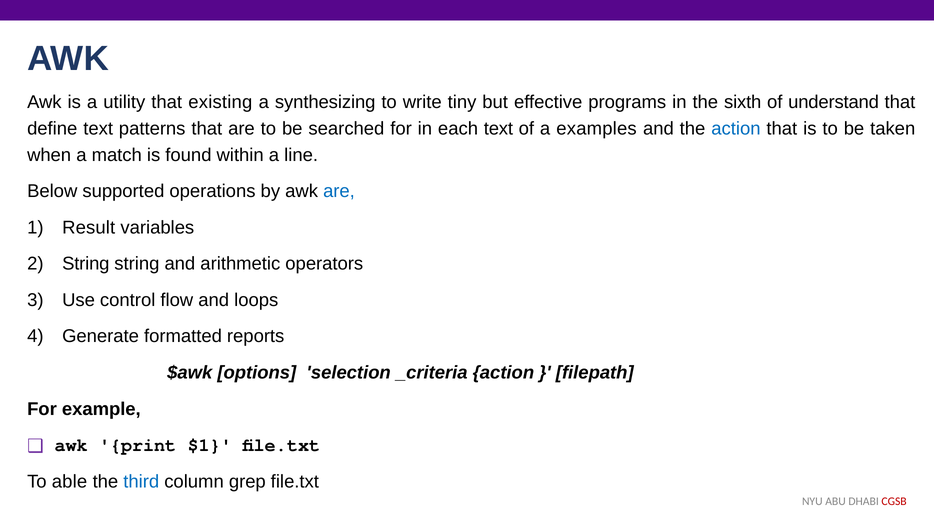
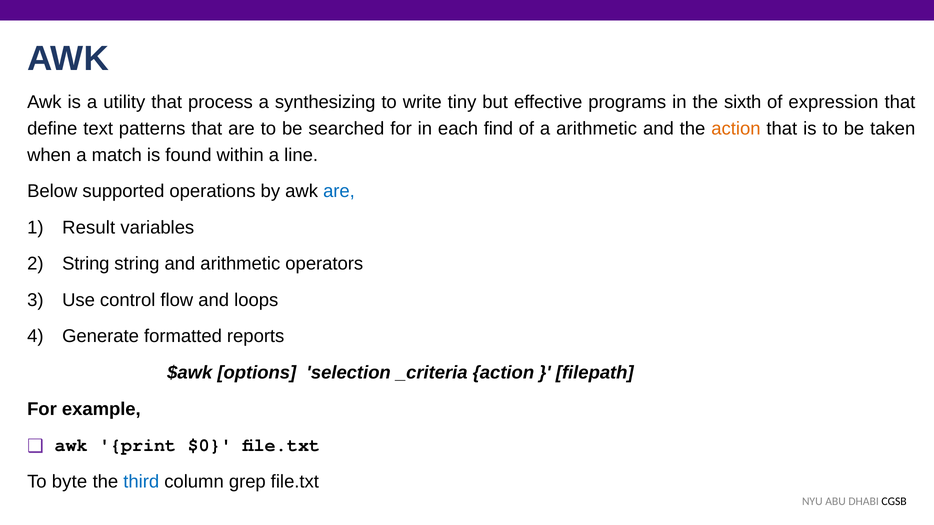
existing: existing -> process
understand: understand -> expression
each text: text -> find
a examples: examples -> arithmetic
action at (736, 129) colour: blue -> orange
$1: $1 -> $0
able: able -> byte
CGSB colour: red -> black
